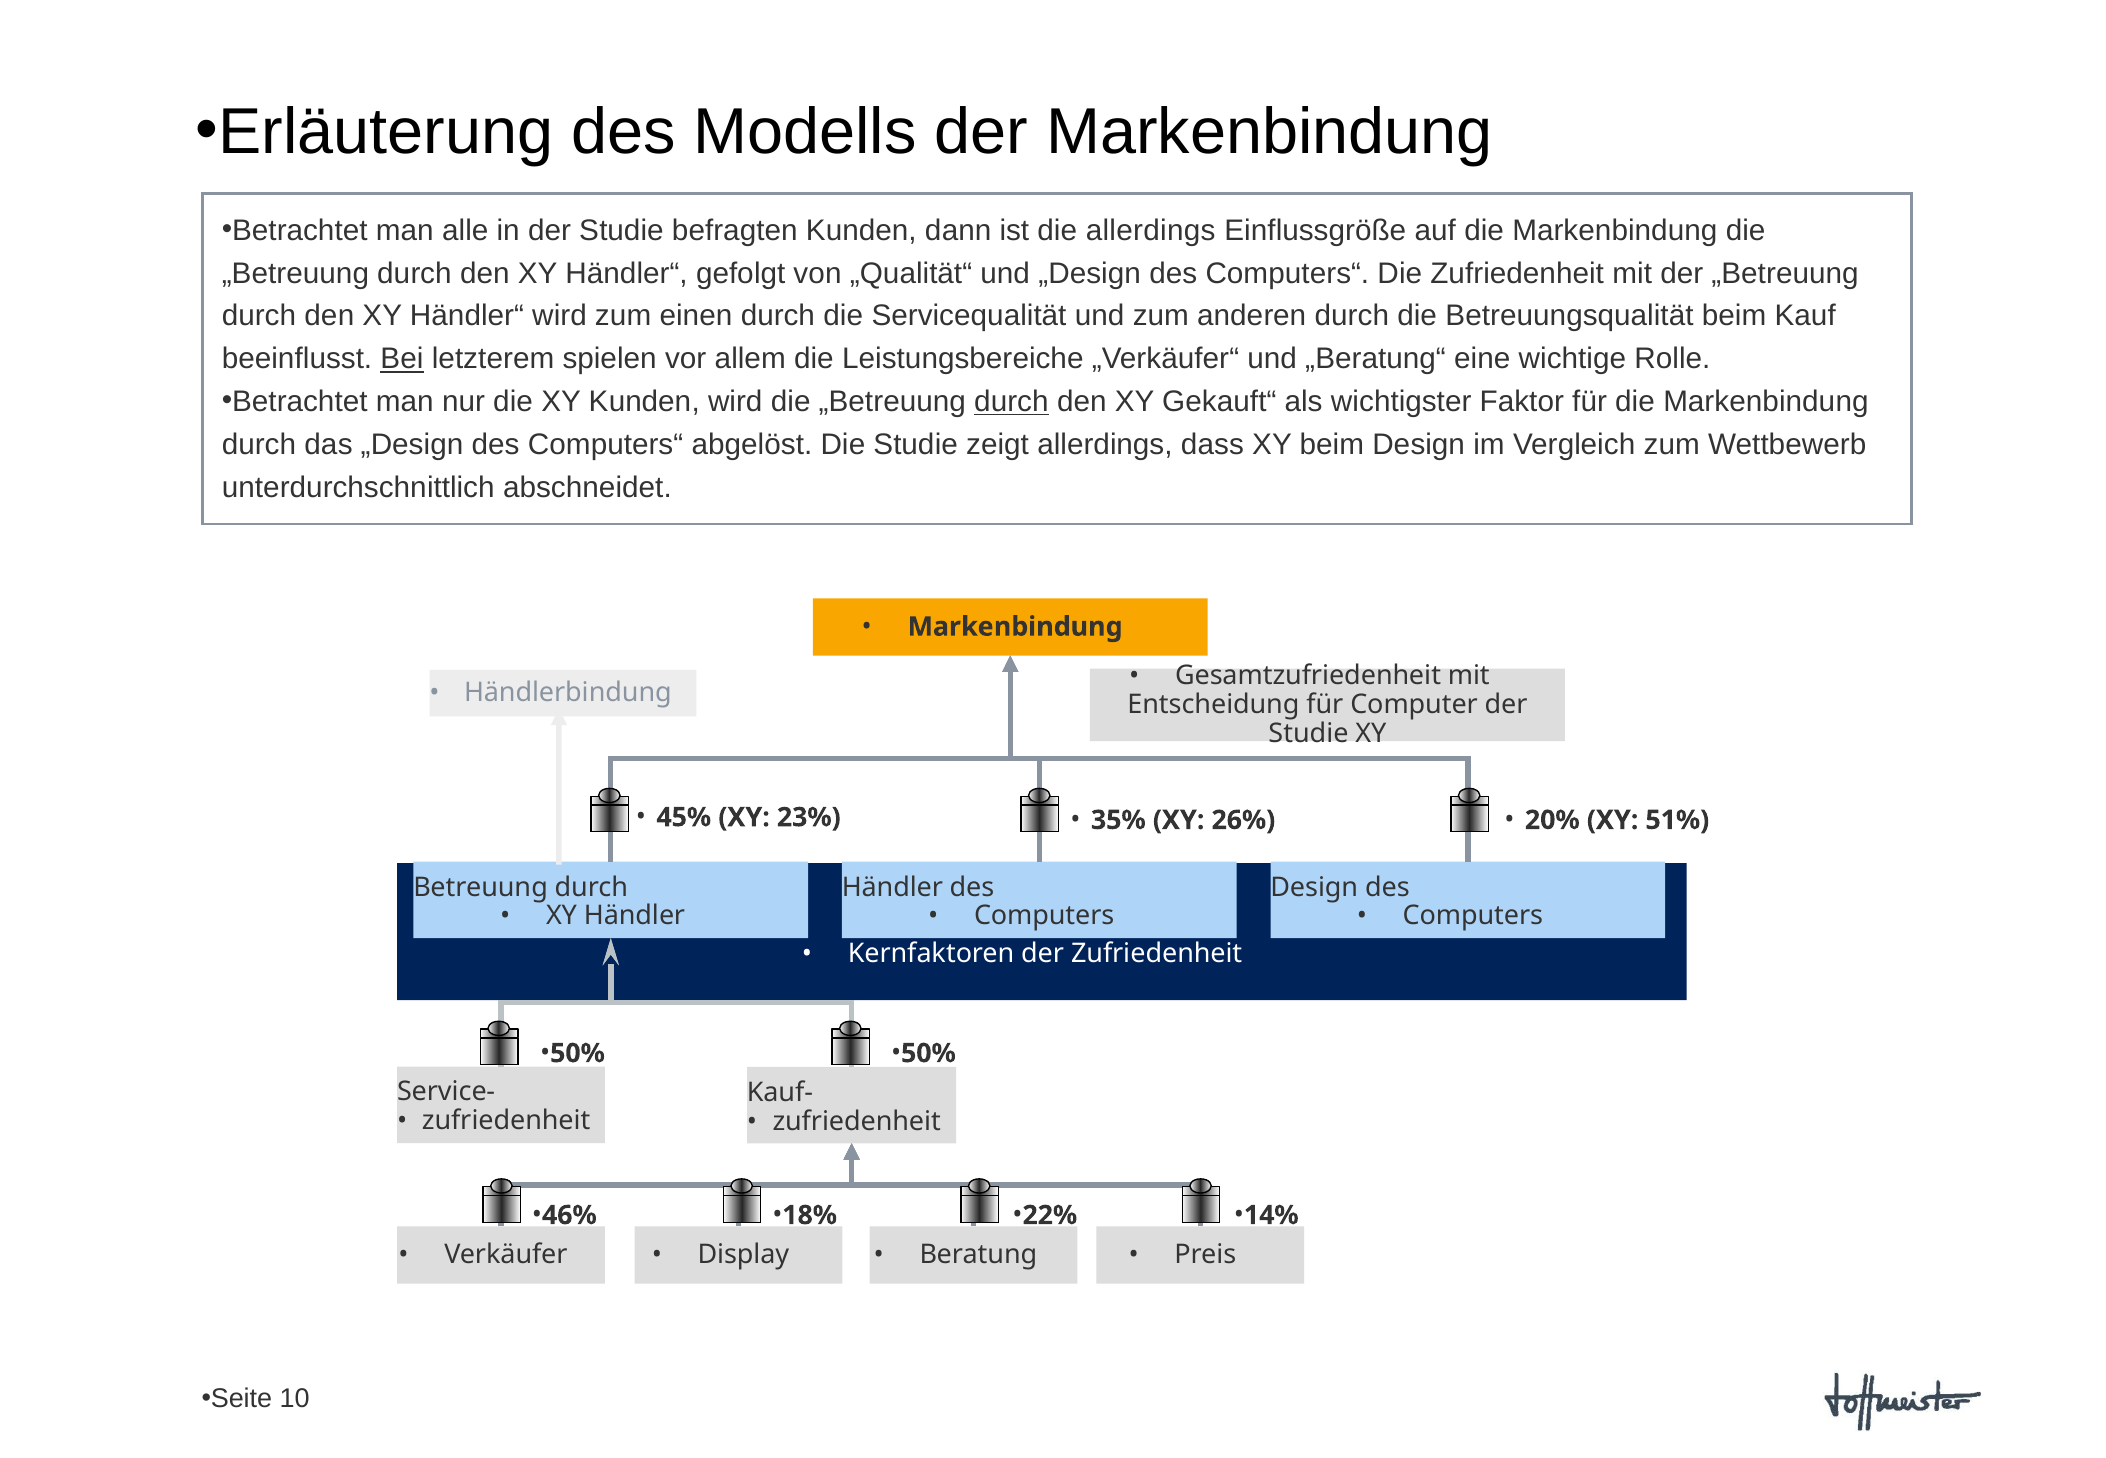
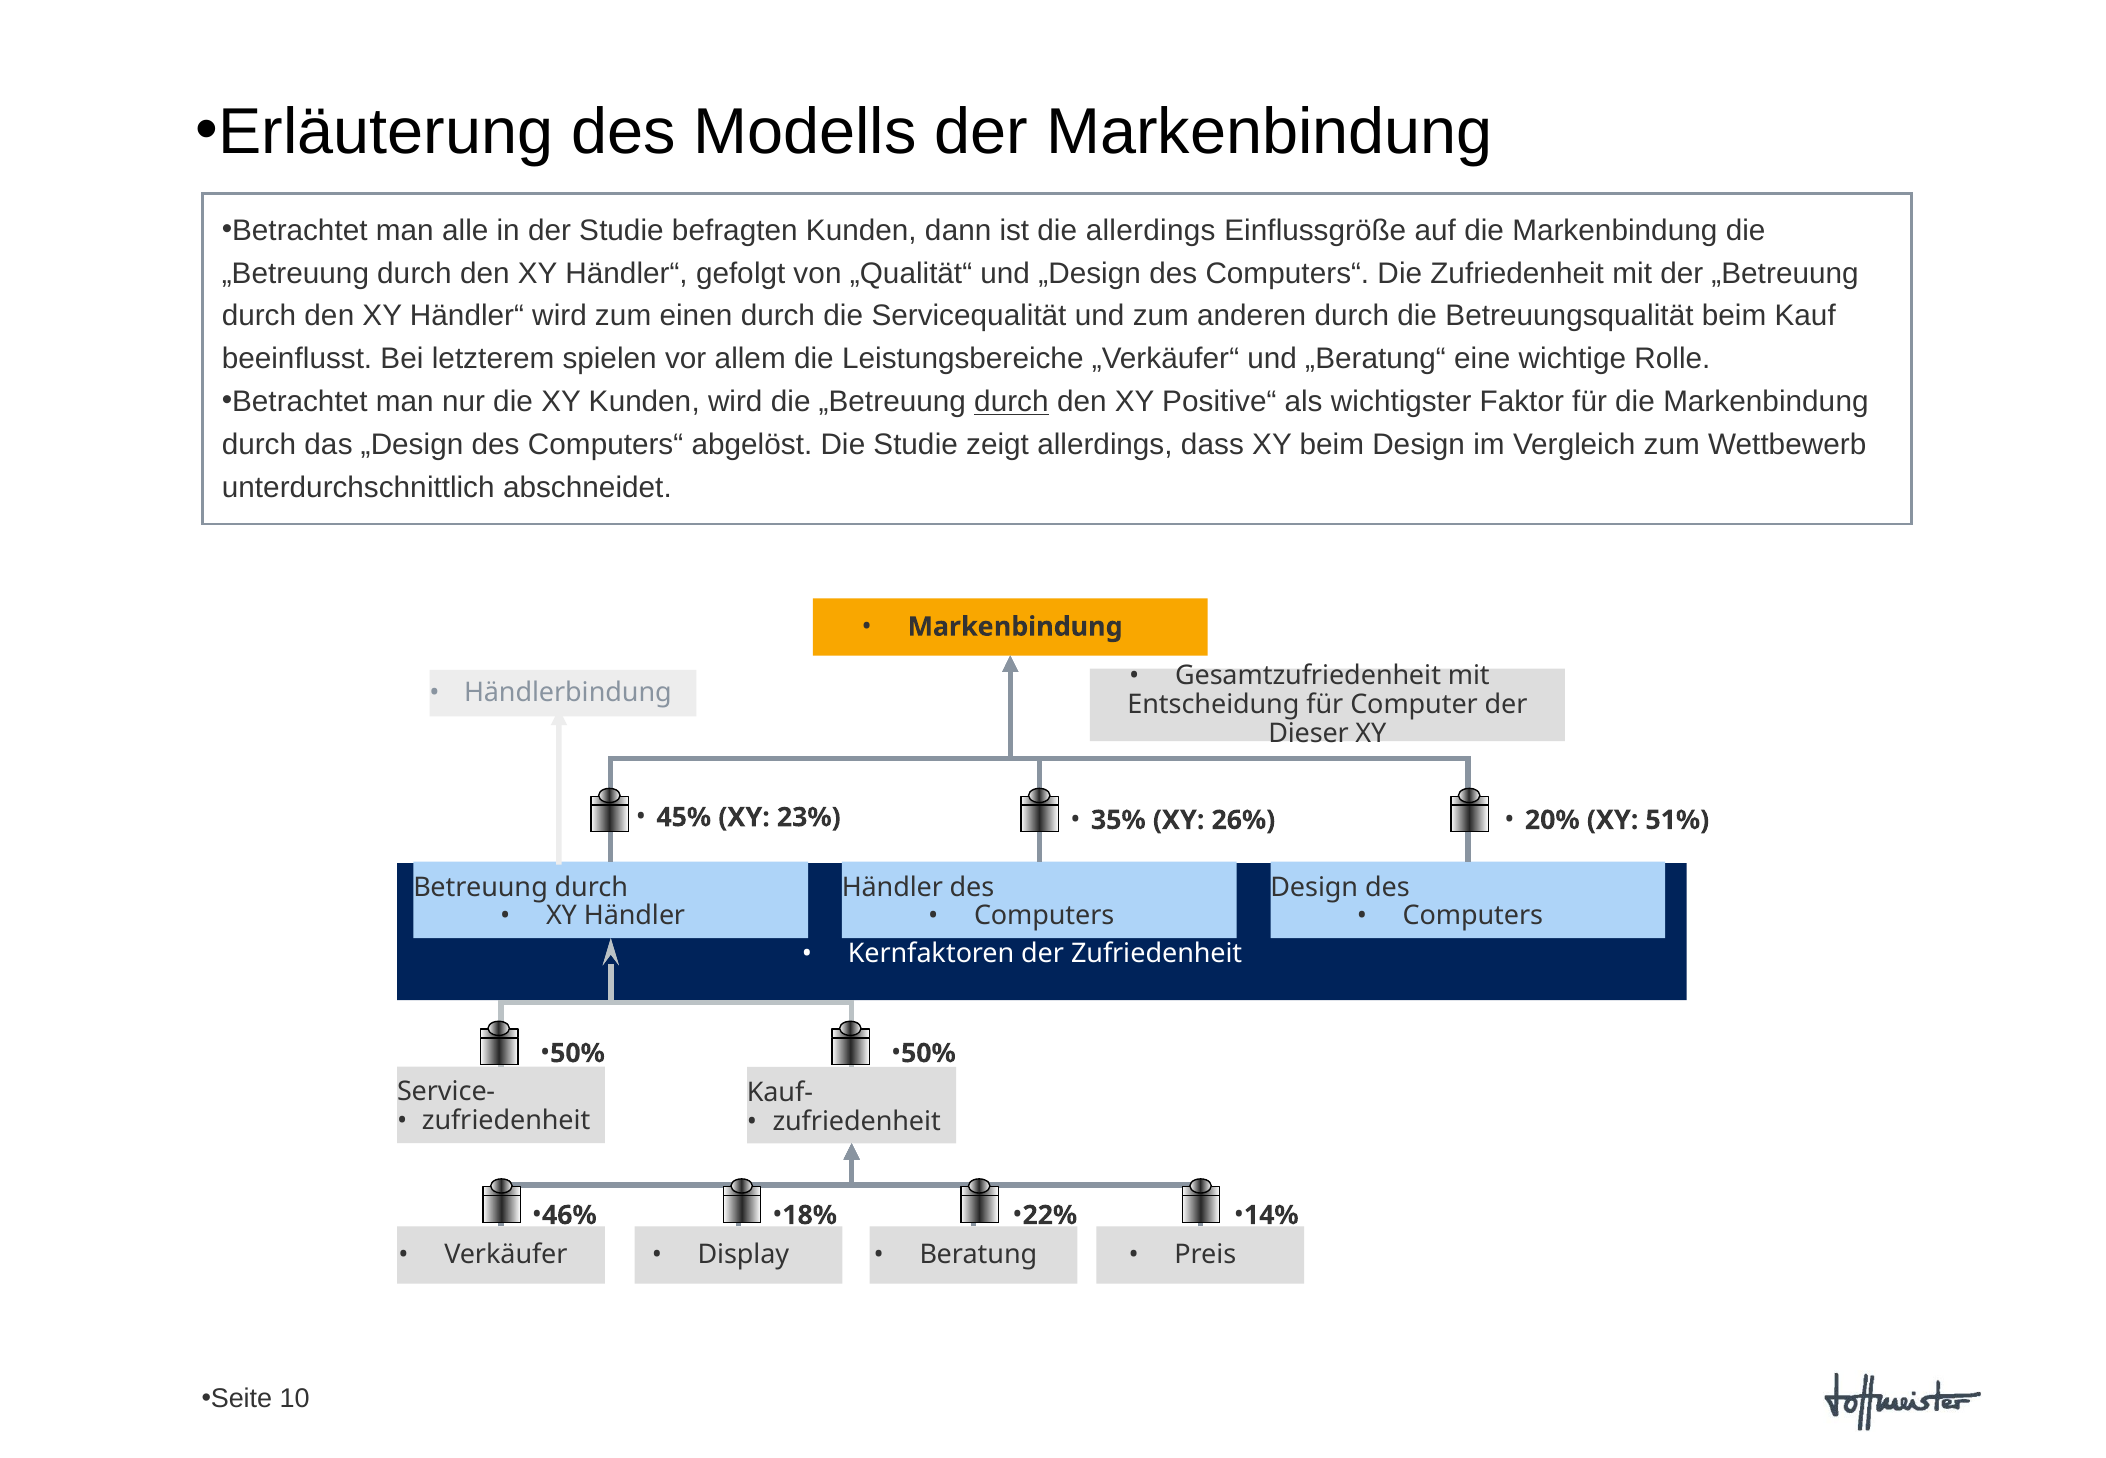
Bei underline: present -> none
Gekauft“: Gekauft“ -> Positive“
Studie at (1308, 734): Studie -> Dieser
